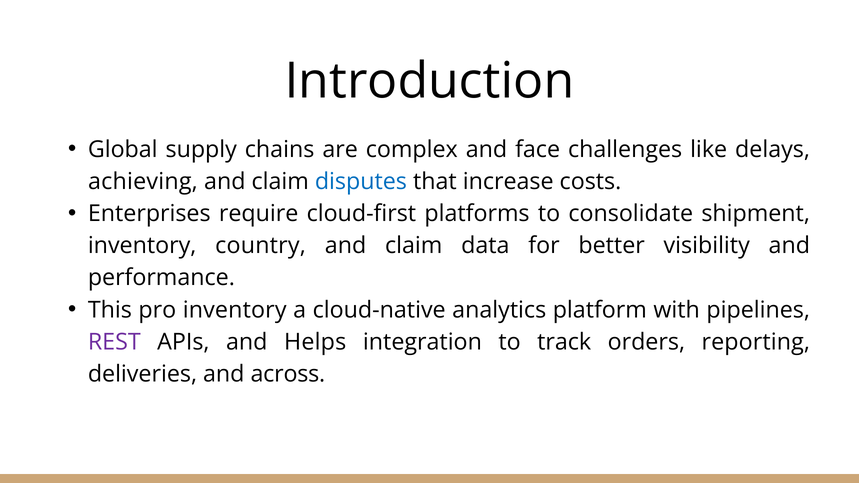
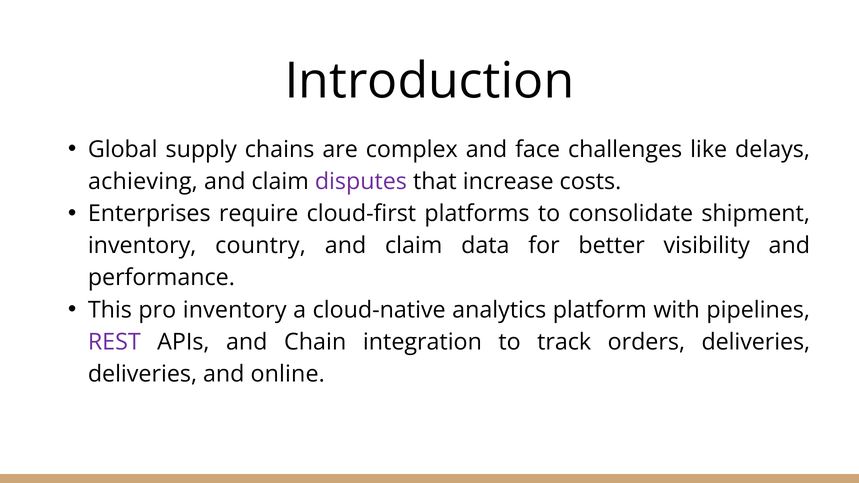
disputes colour: blue -> purple
and Helps: Helps -> Chain
orders reporting: reporting -> deliveries
and across: across -> online
